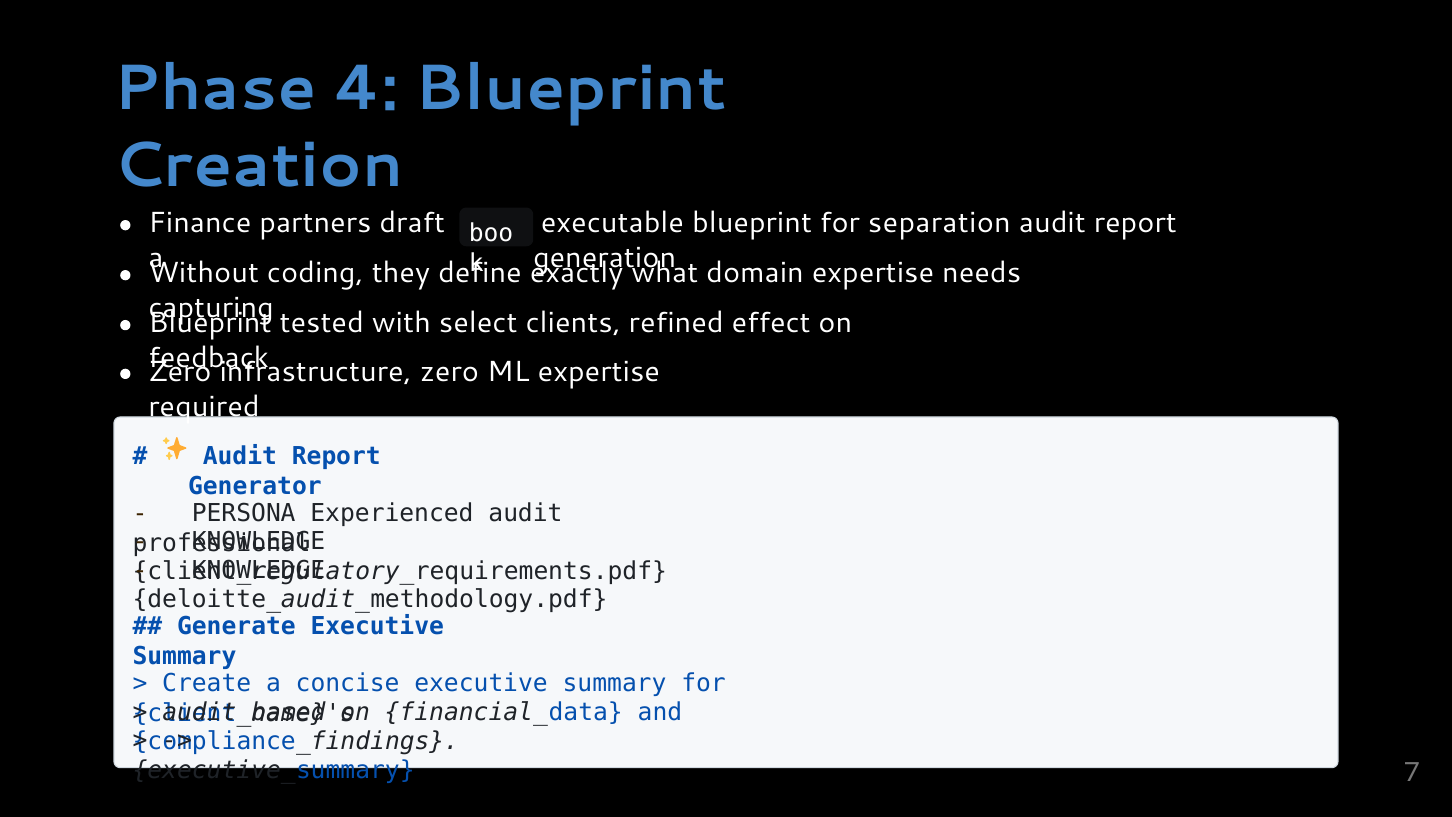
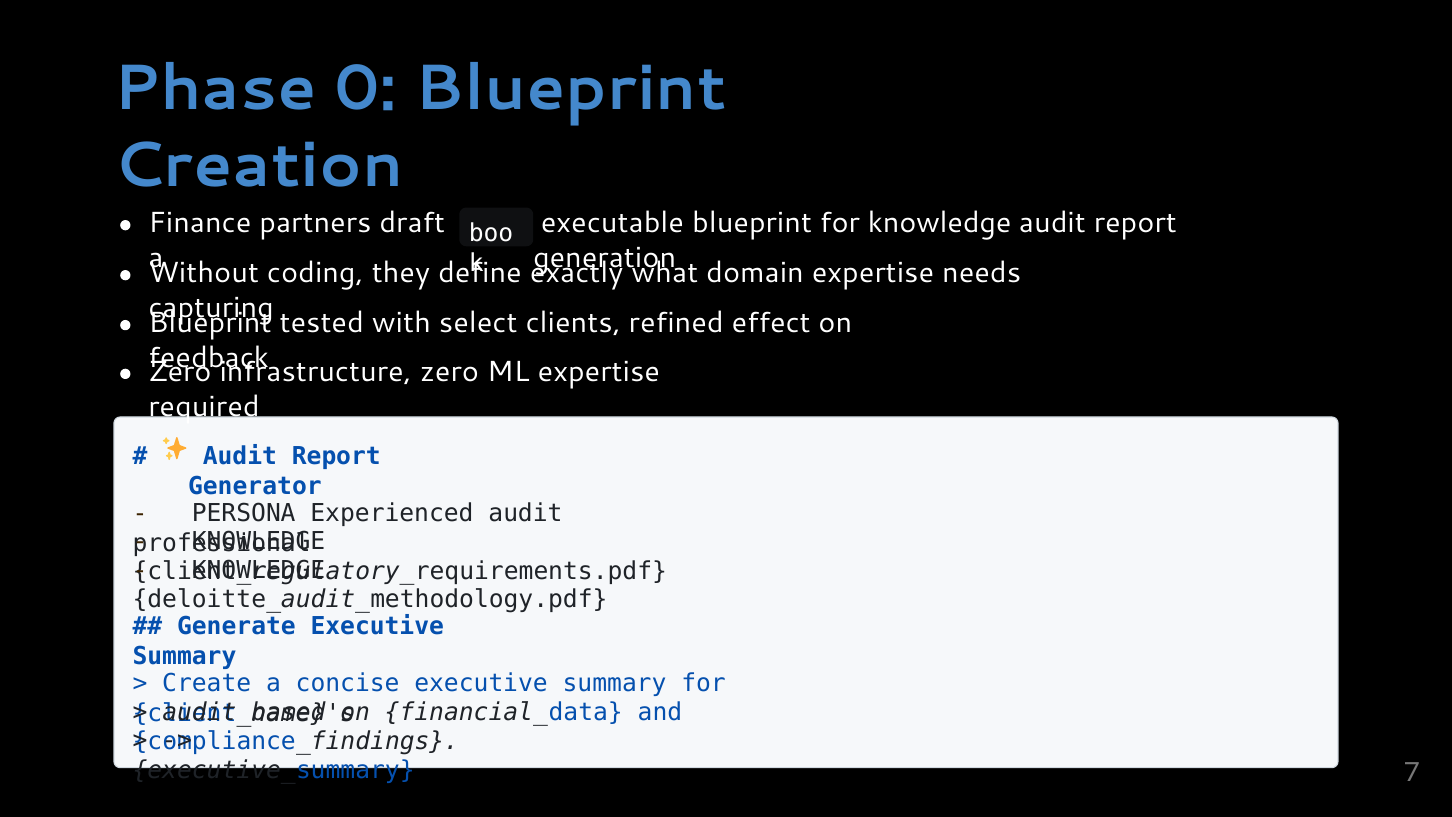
4: 4 -> 0
for separation: separation -> knowledge
